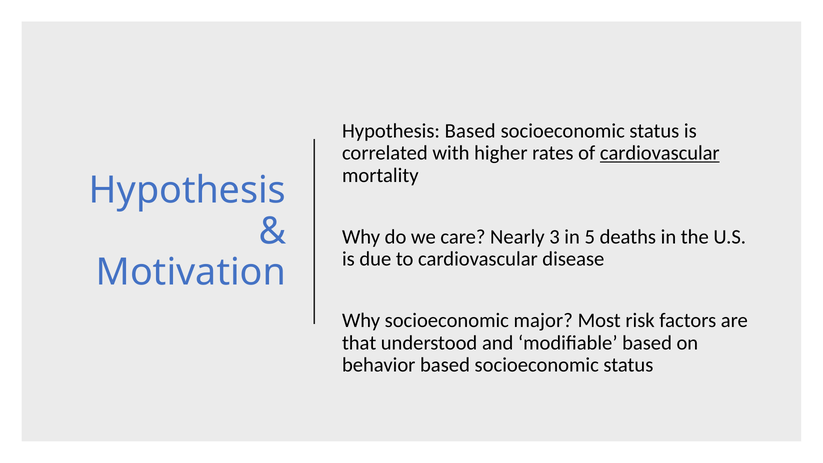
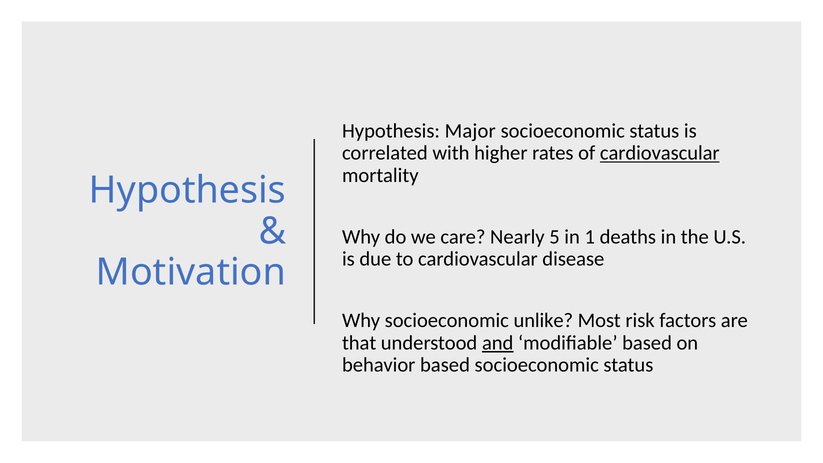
Hypothesis Based: Based -> Major
3: 3 -> 5
5: 5 -> 1
major: major -> unlike
and underline: none -> present
